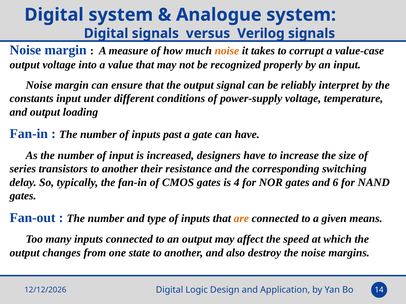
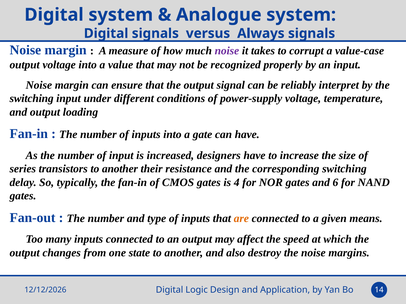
Verilog: Verilog -> Always
noise at (227, 51) colour: orange -> purple
constants at (32, 99): constants -> switching
inputs past: past -> into
